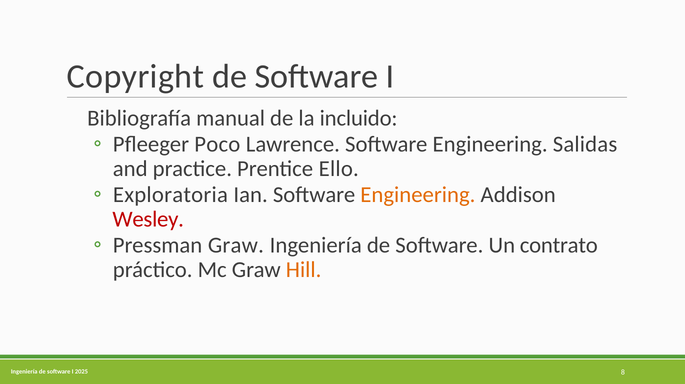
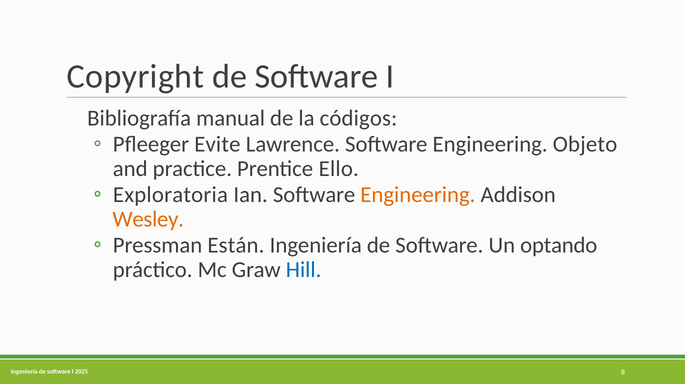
incluido: incluido -> códigos
Poco: Poco -> Evite
Salidas: Salidas -> Objeto
Wesley colour: red -> orange
Pressman Graw: Graw -> Están
contrato: contrato -> optando
Hill colour: orange -> blue
